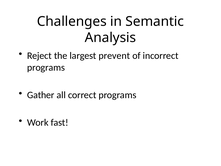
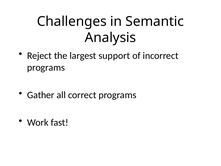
prevent: prevent -> support
